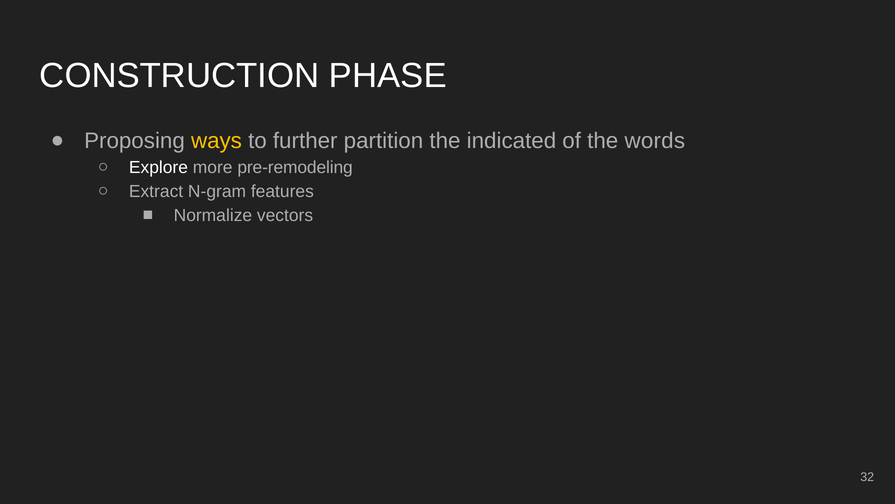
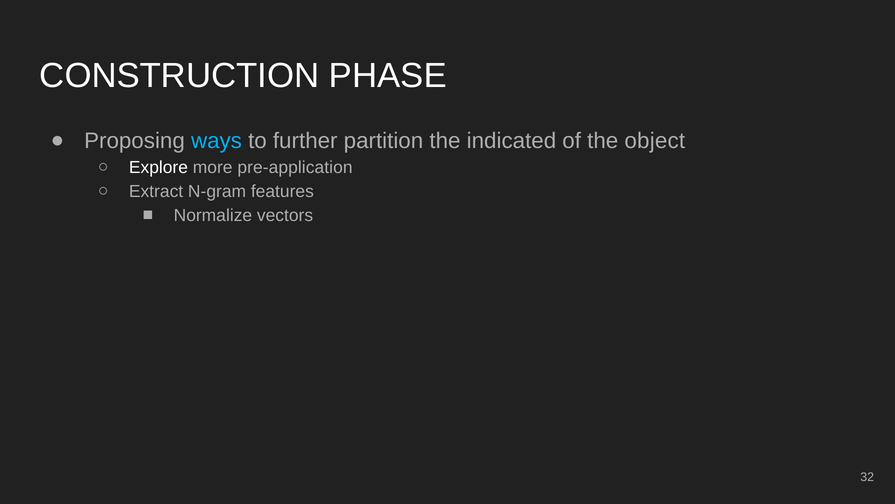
ways colour: yellow -> light blue
words: words -> object
pre-remodeling: pre-remodeling -> pre-application
